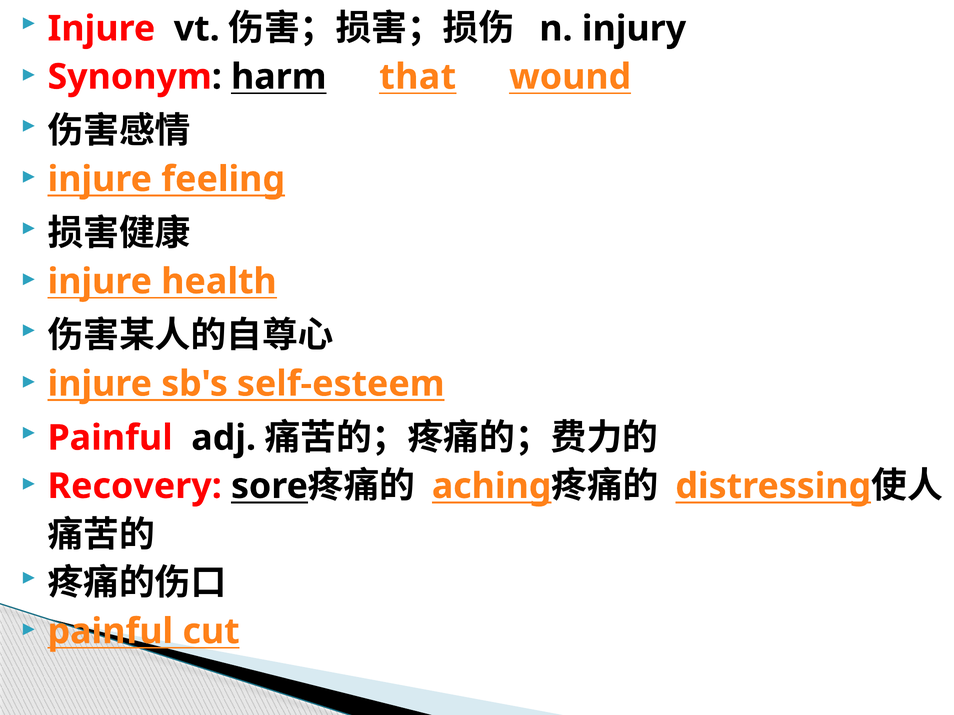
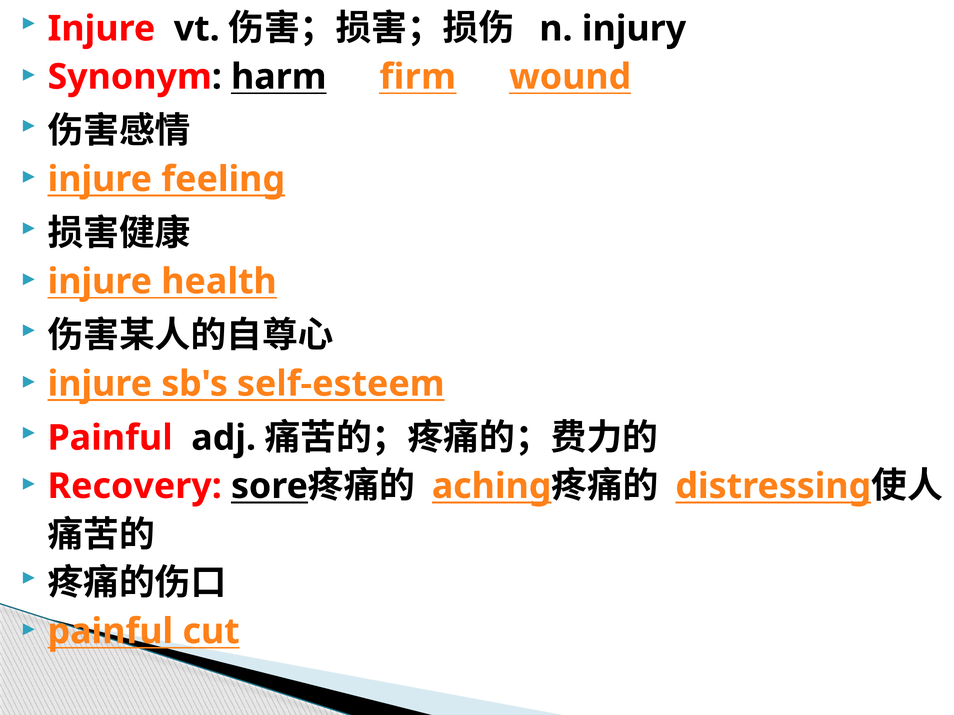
that: that -> firm
